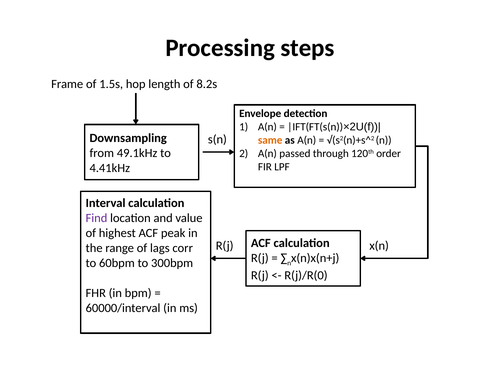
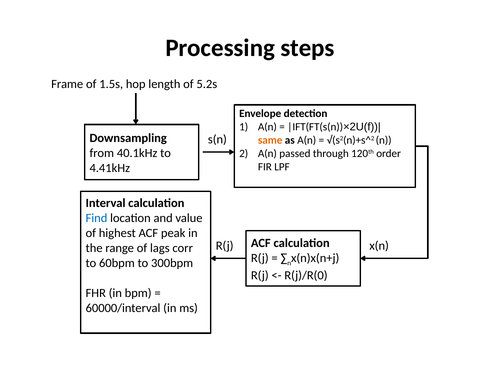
8.2s: 8.2s -> 5.2s
49.1kHz: 49.1kHz -> 40.1kHz
Find colour: purple -> blue
